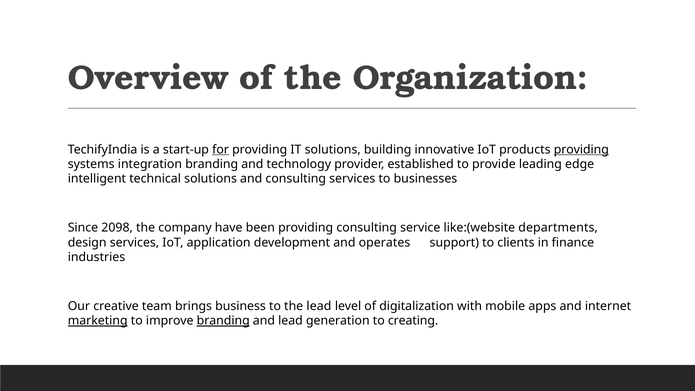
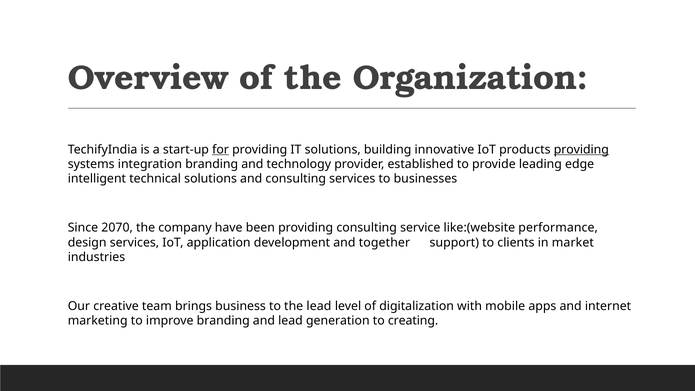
2098: 2098 -> 2070
departments: departments -> performance
operates: operates -> together
finance: finance -> market
marketing underline: present -> none
branding at (223, 321) underline: present -> none
